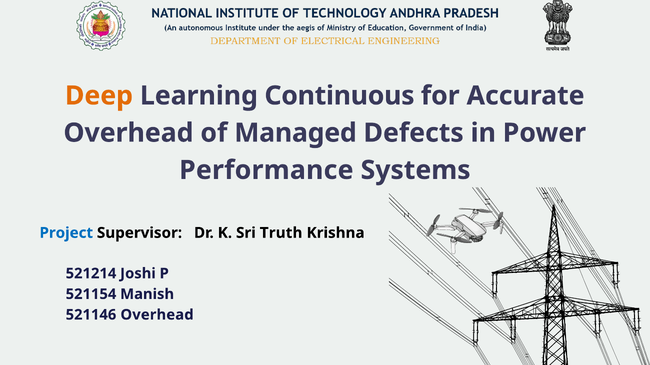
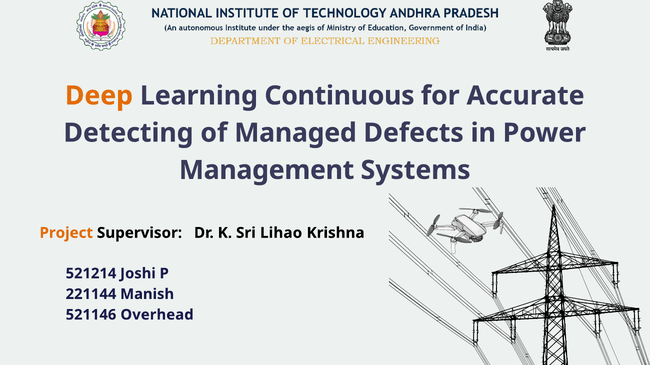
Overhead at (128, 133): Overhead -> Detecting
Performance: Performance -> Management
Project colour: blue -> orange
Truth: Truth -> Lihao
521154: 521154 -> 221144
